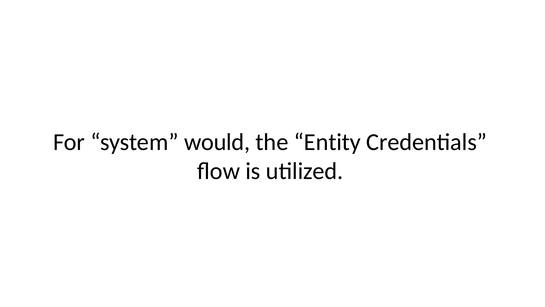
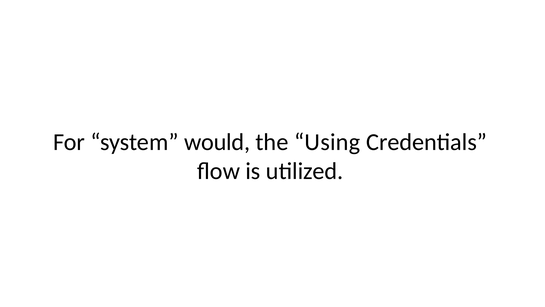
Entity: Entity -> Using
